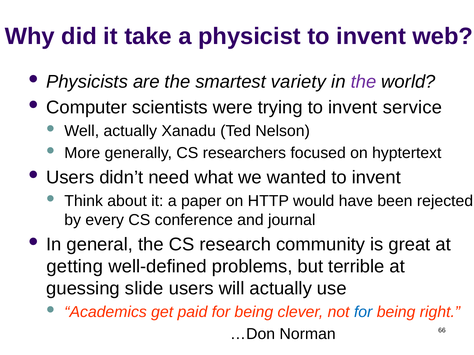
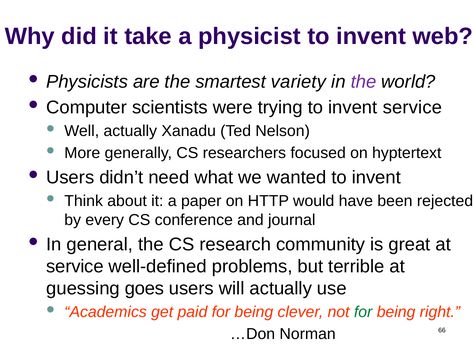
getting at (75, 267): getting -> service
slide: slide -> goes
for at (363, 312) colour: blue -> green
